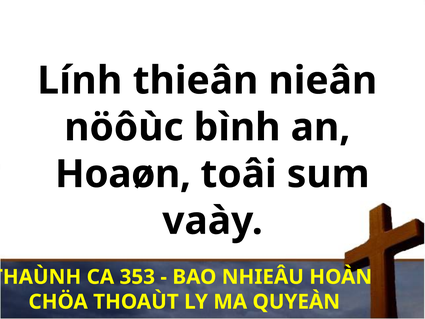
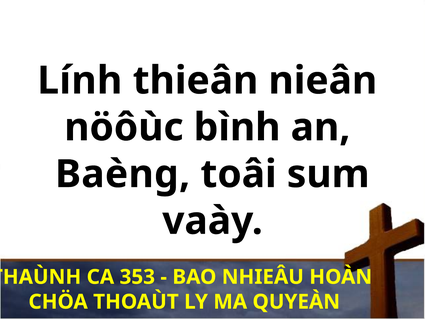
Hoaøn: Hoaøn -> Baèng
